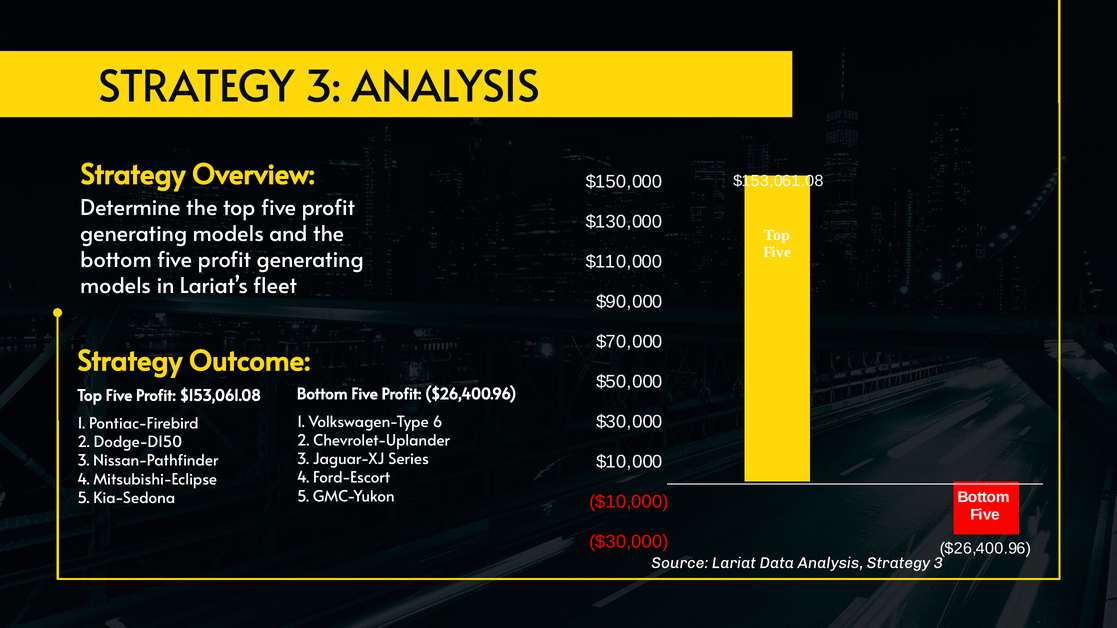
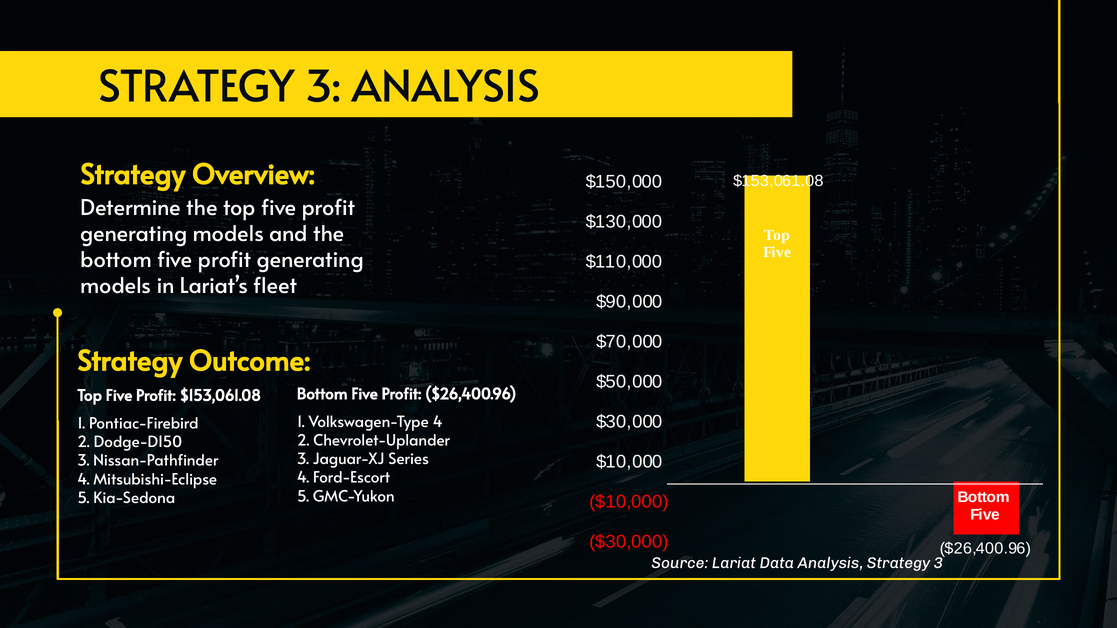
Volkswagen-Type 6: 6 -> 4
